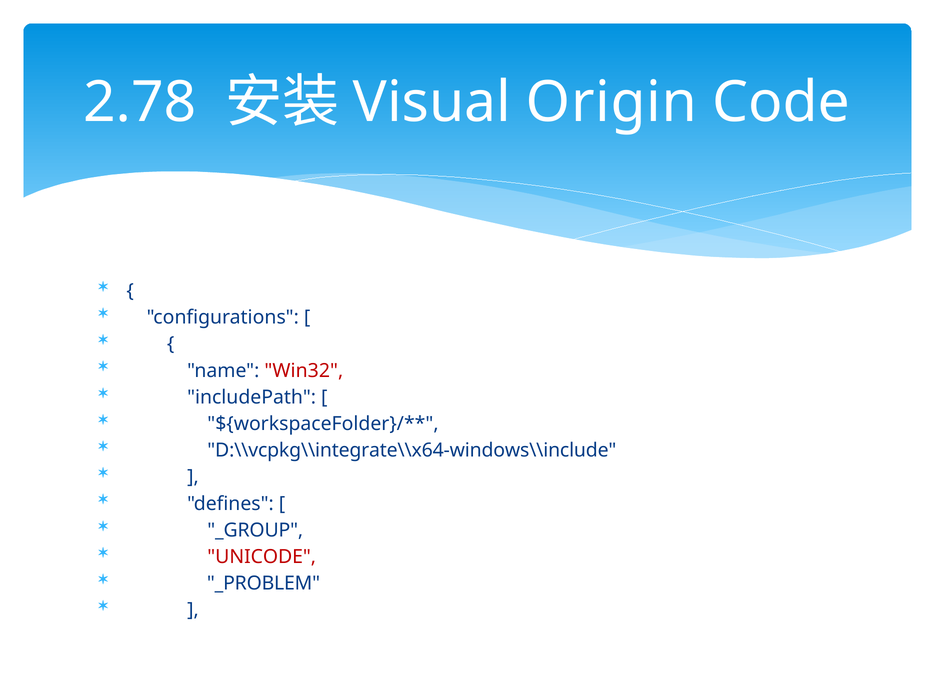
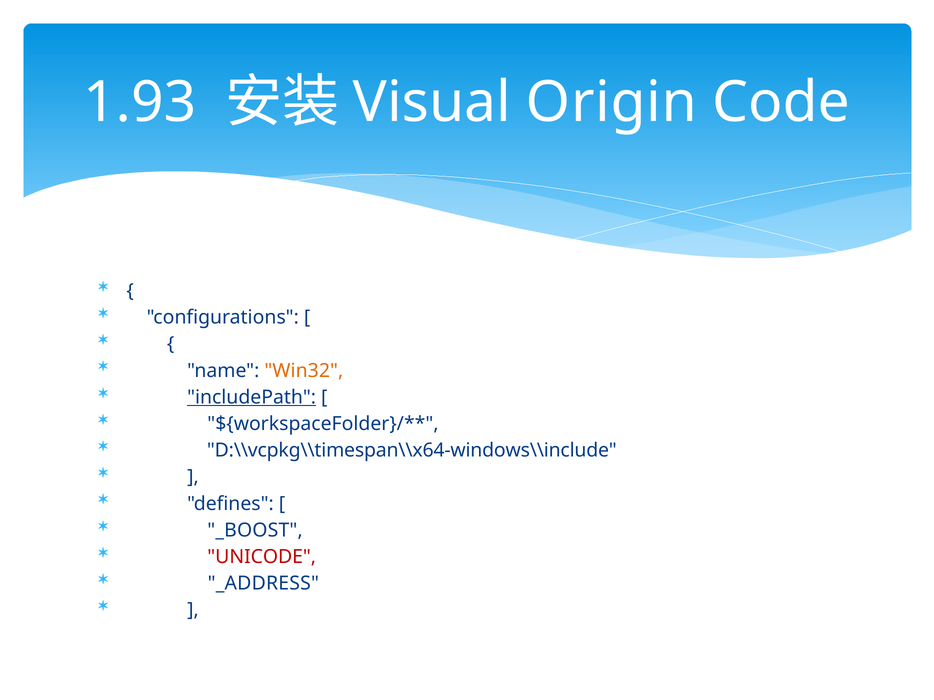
2.78: 2.78 -> 1.93
Win32 colour: red -> orange
includePath underline: none -> present
D:\\vcpkg\\integrate\\x64-windows\\include: D:\\vcpkg\\integrate\\x64-windows\\include -> D:\\vcpkg\\timespan\\x64-windows\\include
_GROUP: _GROUP -> _BOOST
_PROBLEM: _PROBLEM -> _ADDRESS
